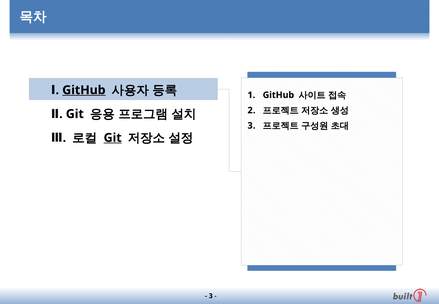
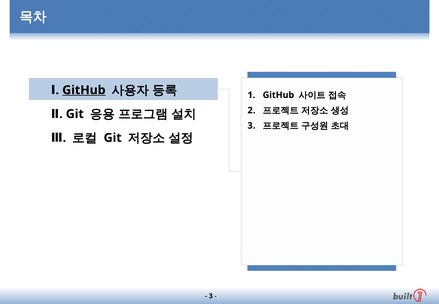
Git at (113, 138) underline: present -> none
